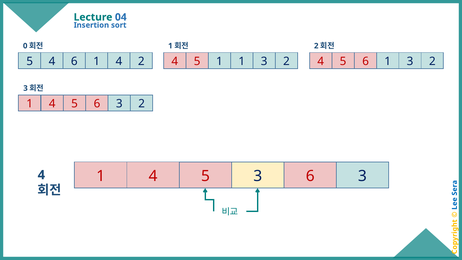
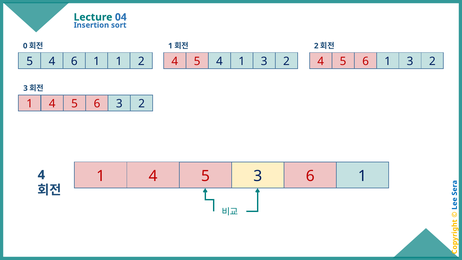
4 6 1 4: 4 -> 1
1 at (219, 61): 1 -> 4
3 3: 3 -> 1
